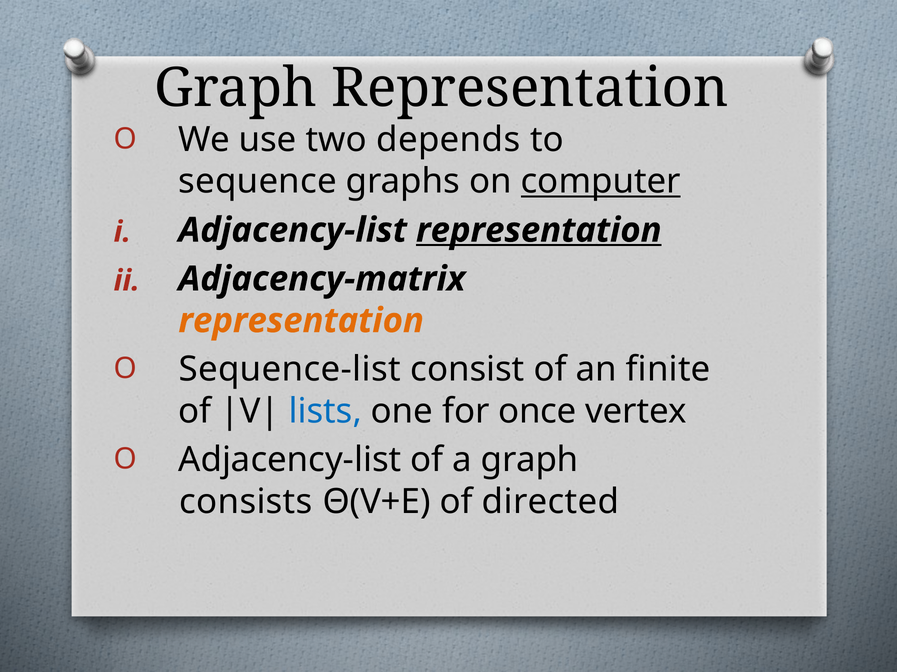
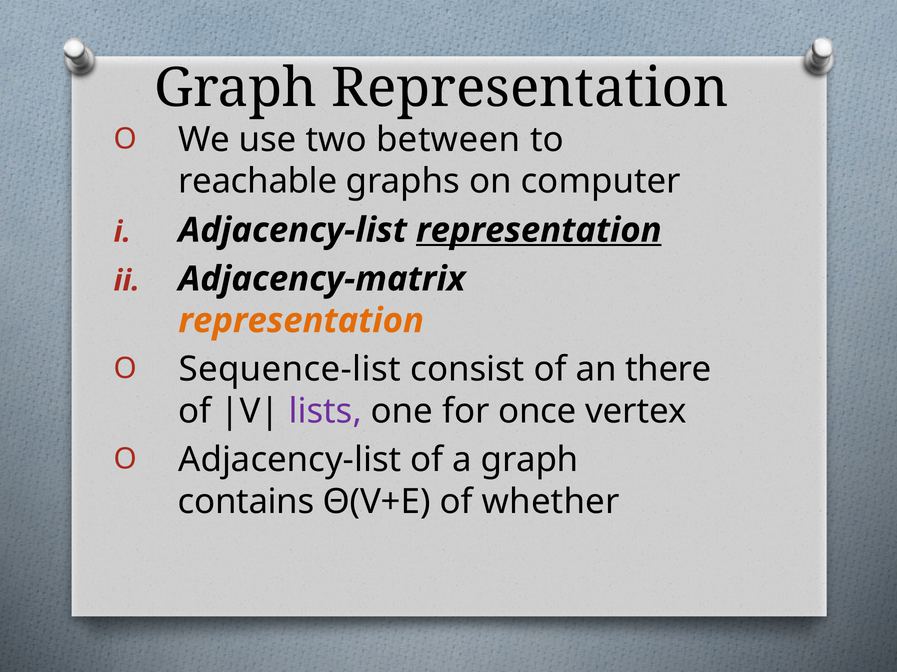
depends: depends -> between
sequence: sequence -> reachable
computer underline: present -> none
finite: finite -> there
lists colour: blue -> purple
consists: consists -> contains
directed: directed -> whether
